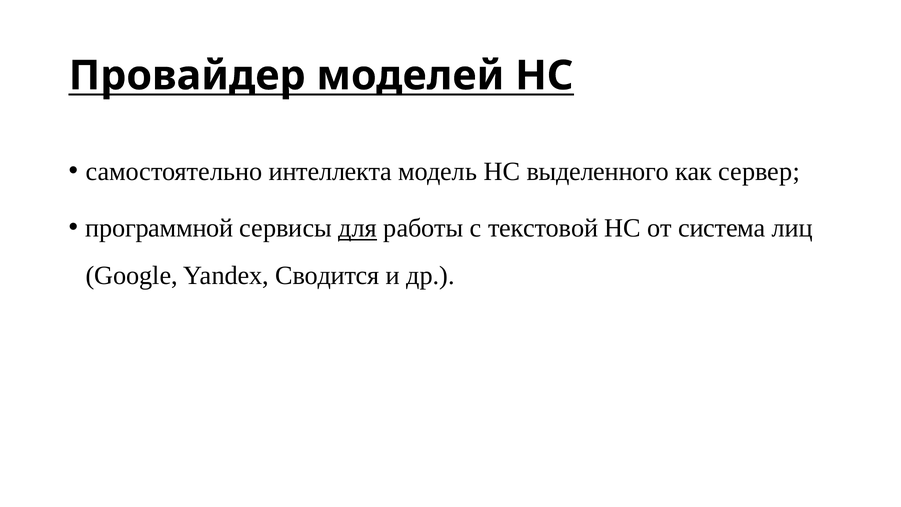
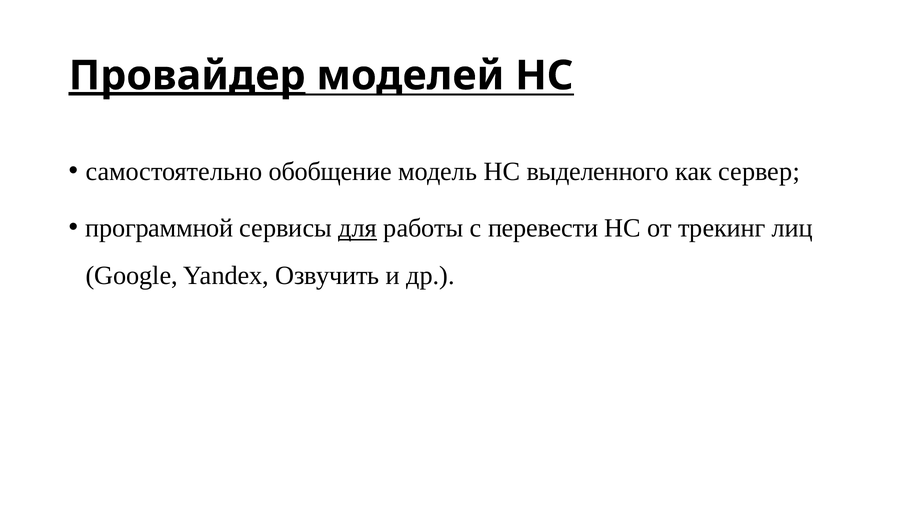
Провайдер underline: none -> present
интеллекта: интеллекта -> обобщение
текстовой: текстовой -> перевести
система: система -> трекинг
Сводится: Сводится -> Озвучить
